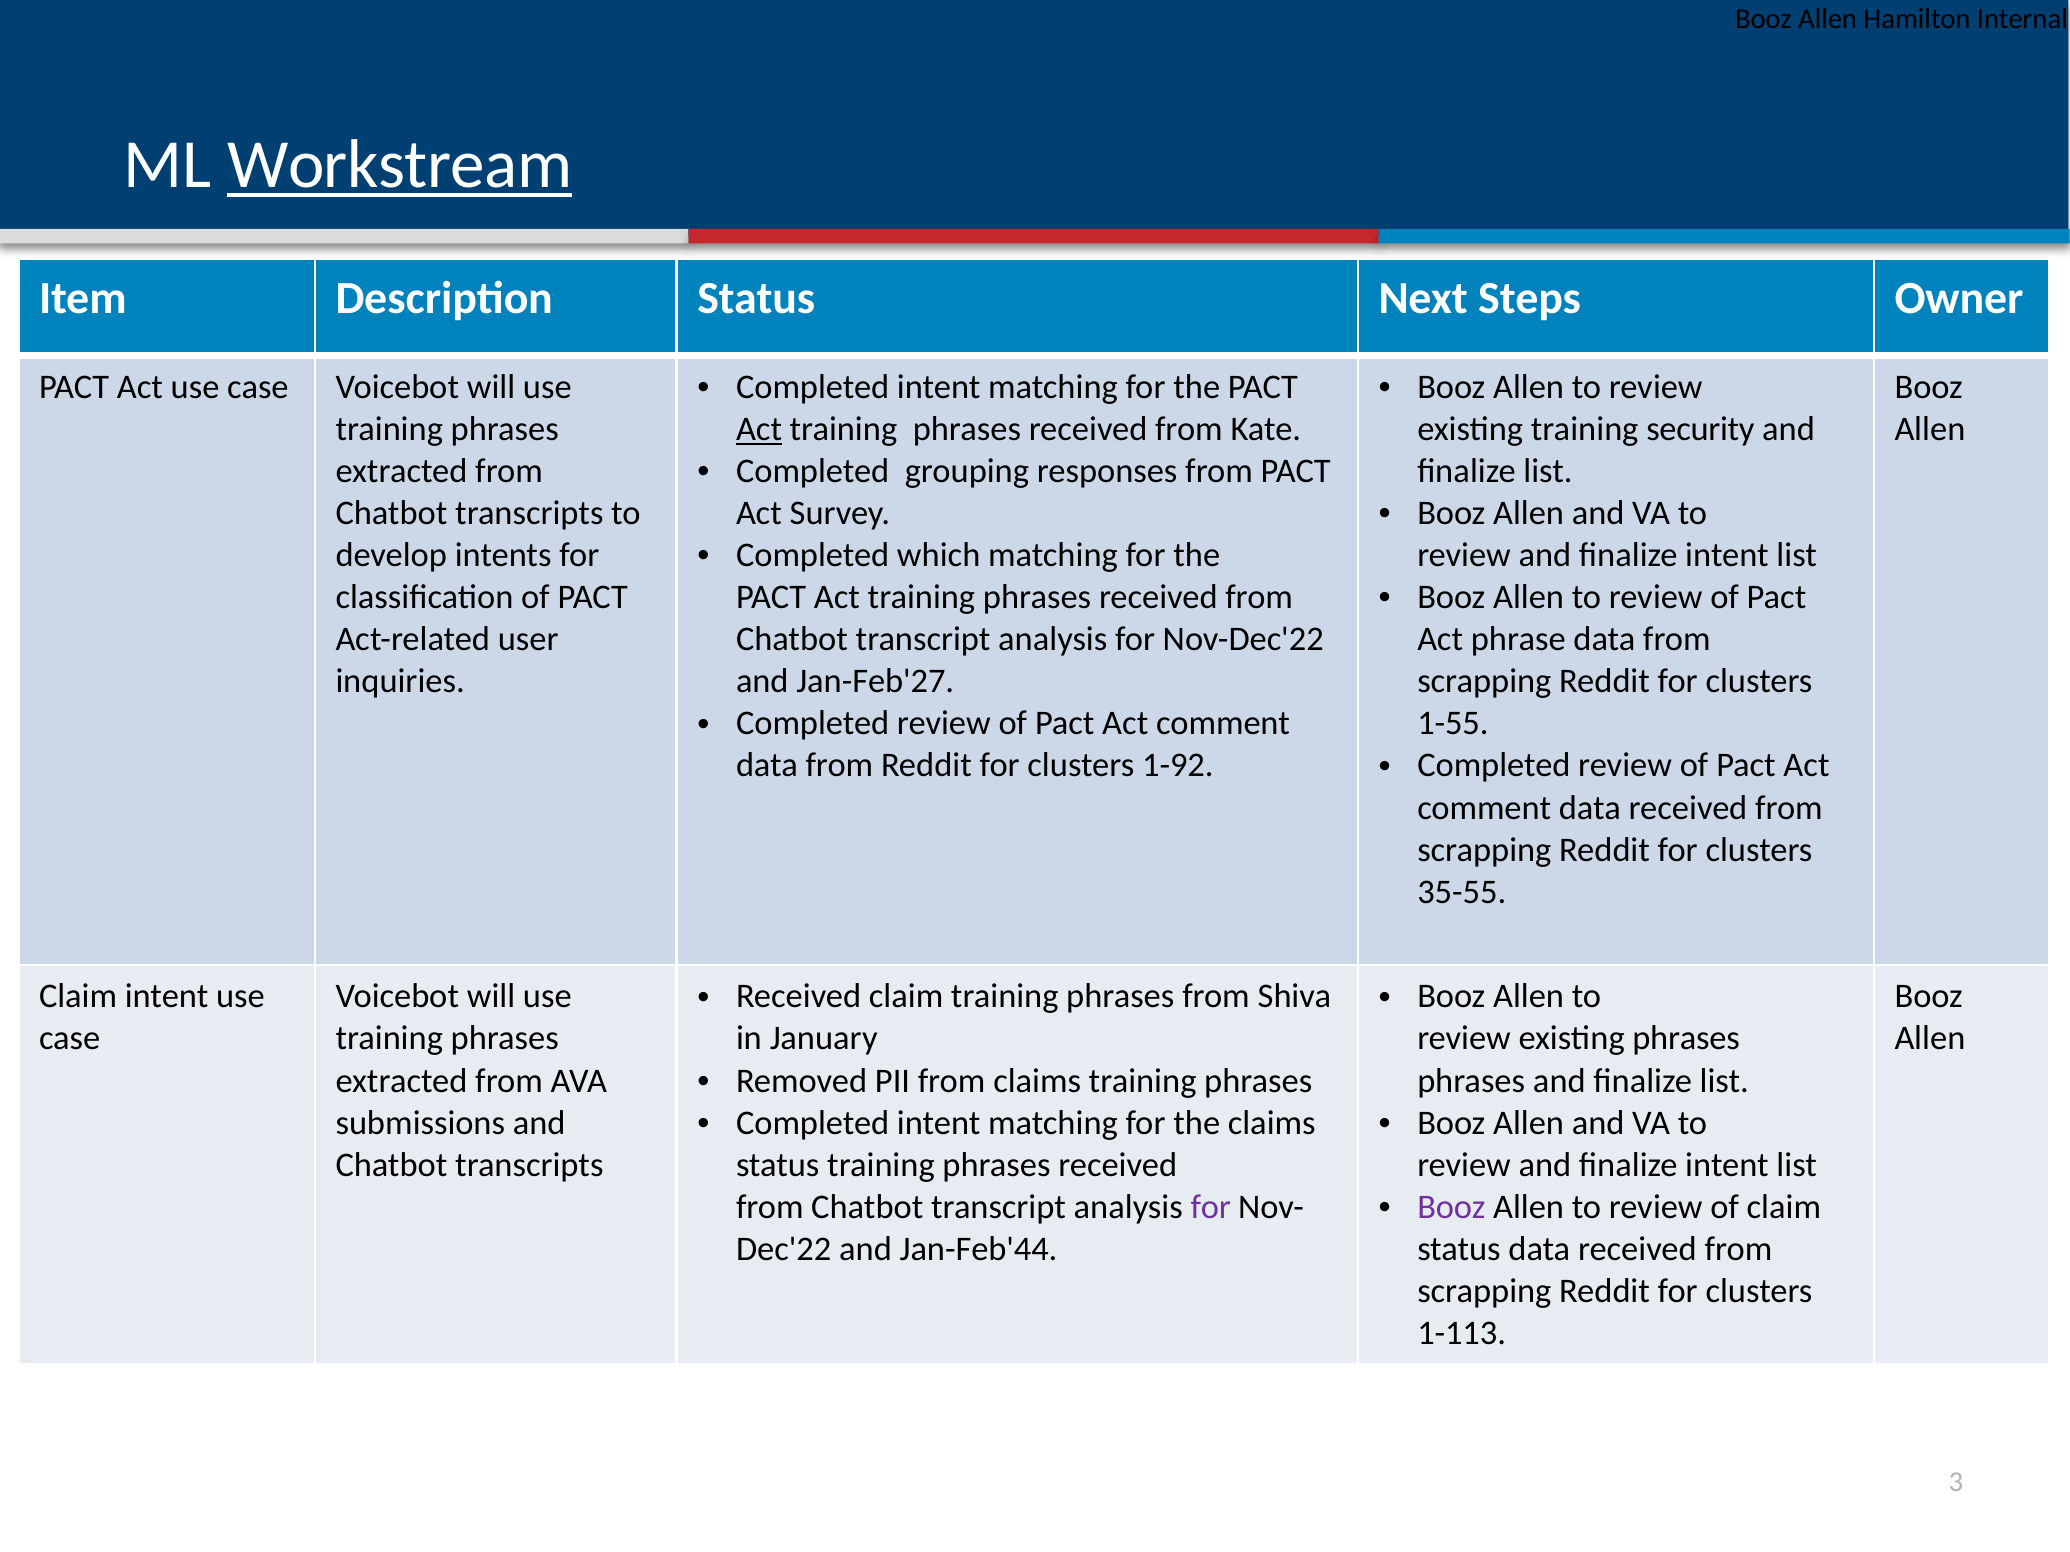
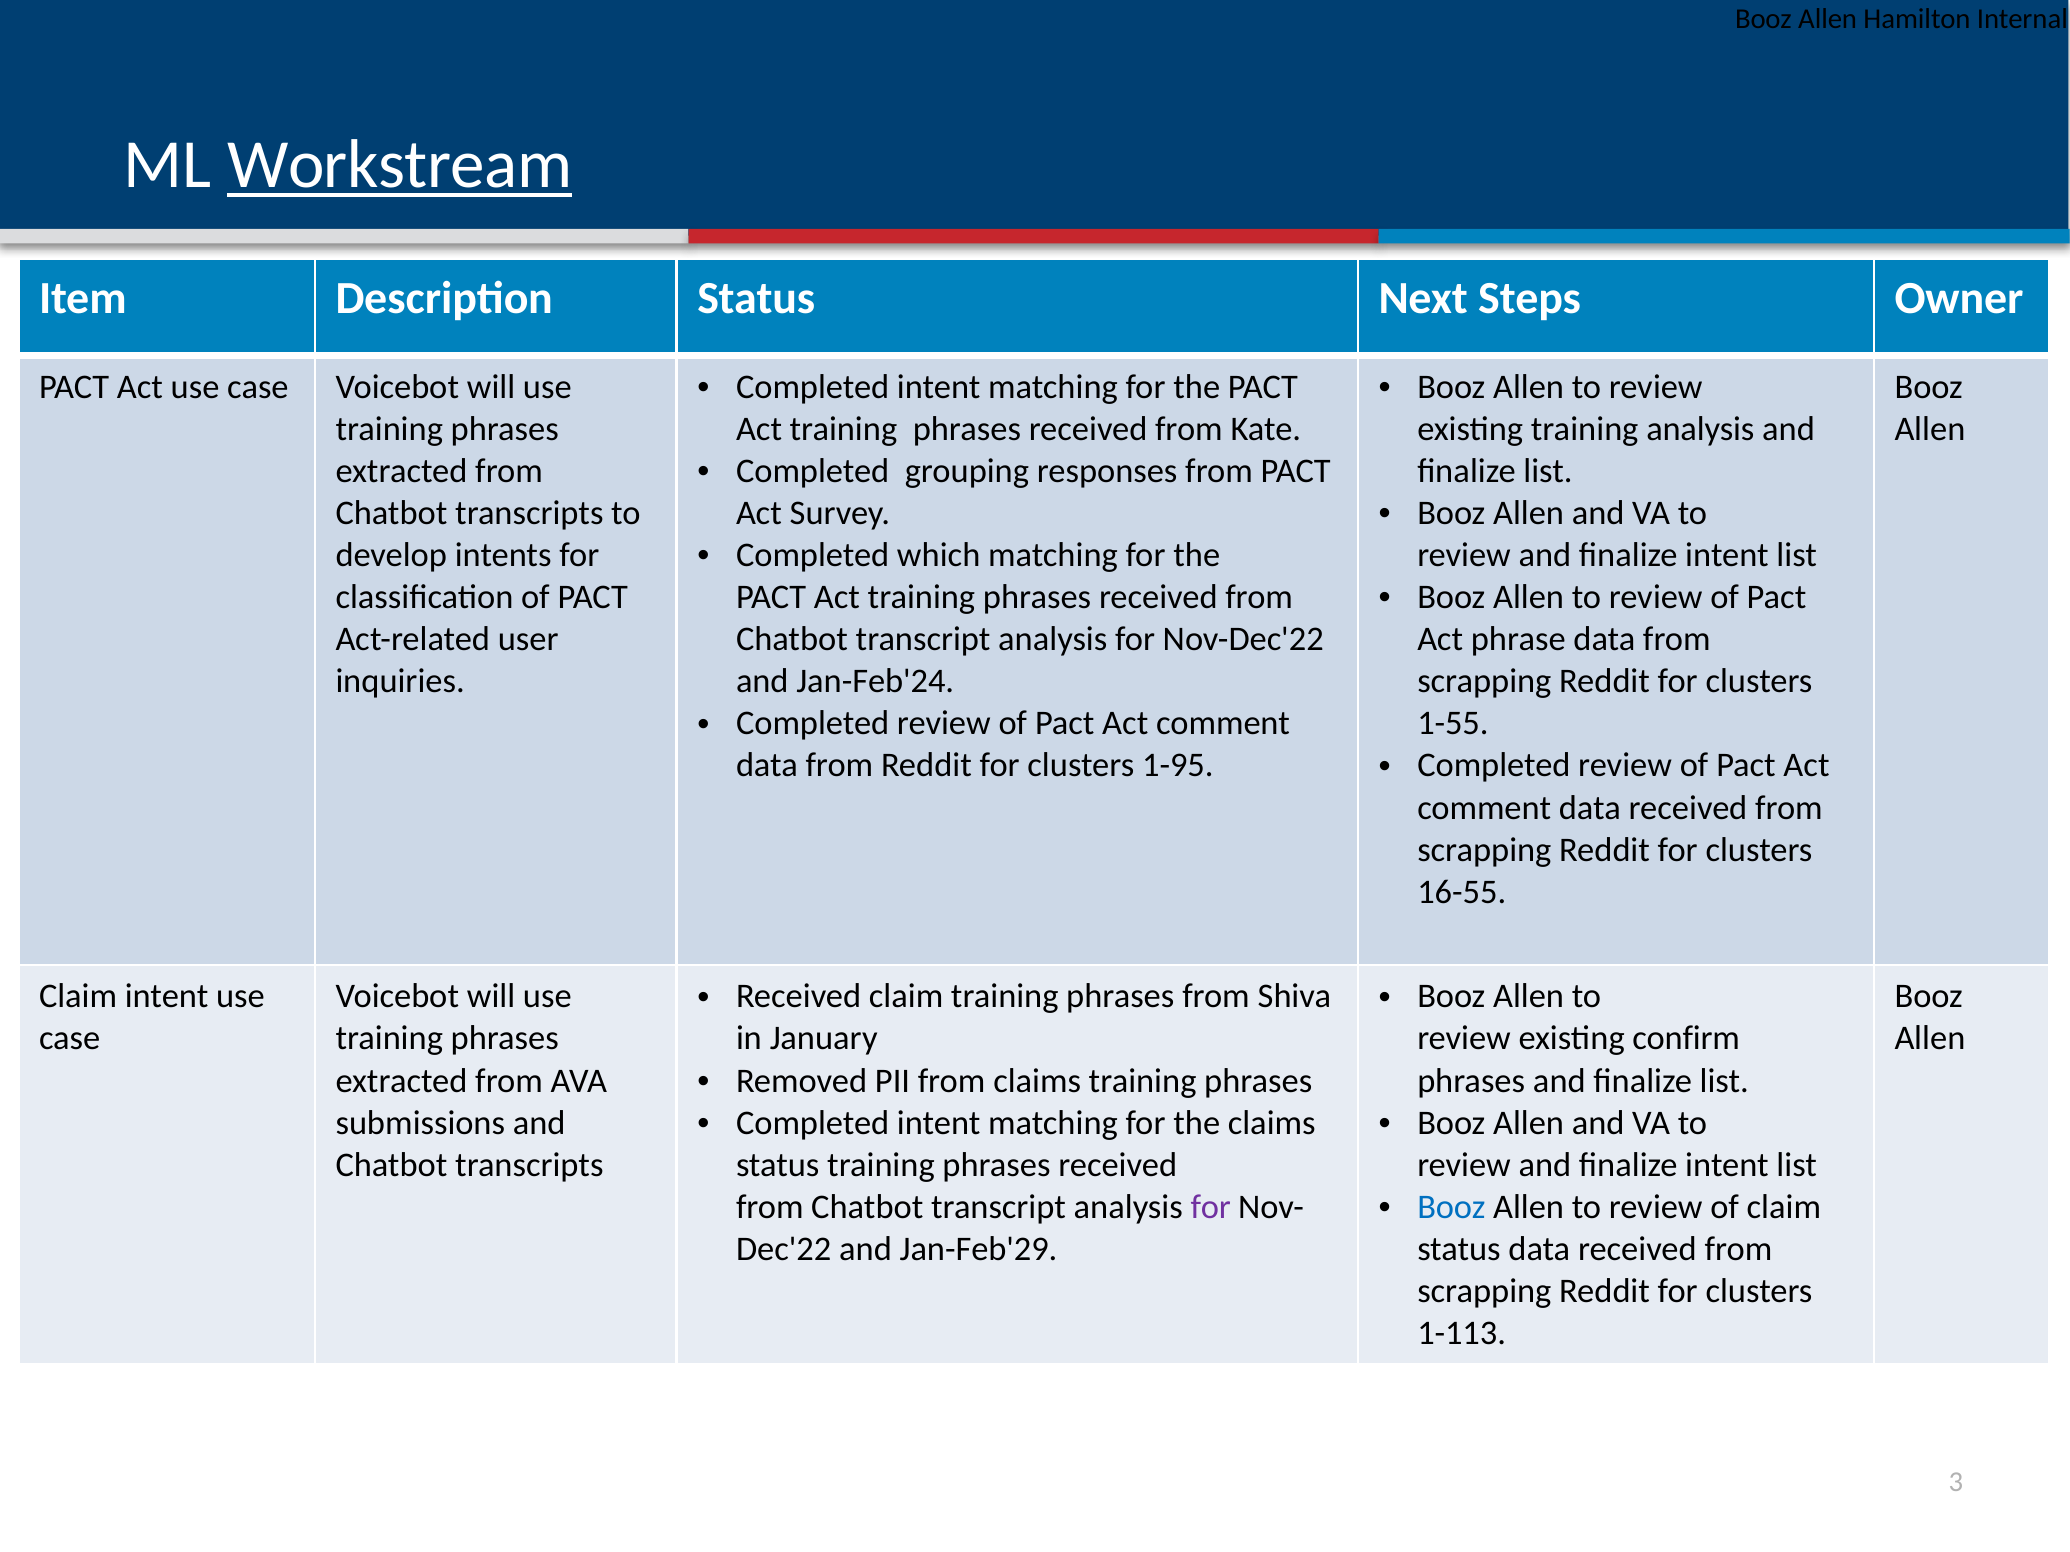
Act at (759, 429) underline: present -> none
training security: security -> analysis
Jan-Feb'27: Jan-Feb'27 -> Jan-Feb'24
1-92: 1-92 -> 1-95
35-55: 35-55 -> 16-55
existing phrases: phrases -> confirm
Booz at (1451, 1207) colour: purple -> blue
Jan-Feb'44: Jan-Feb'44 -> Jan-Feb'29
